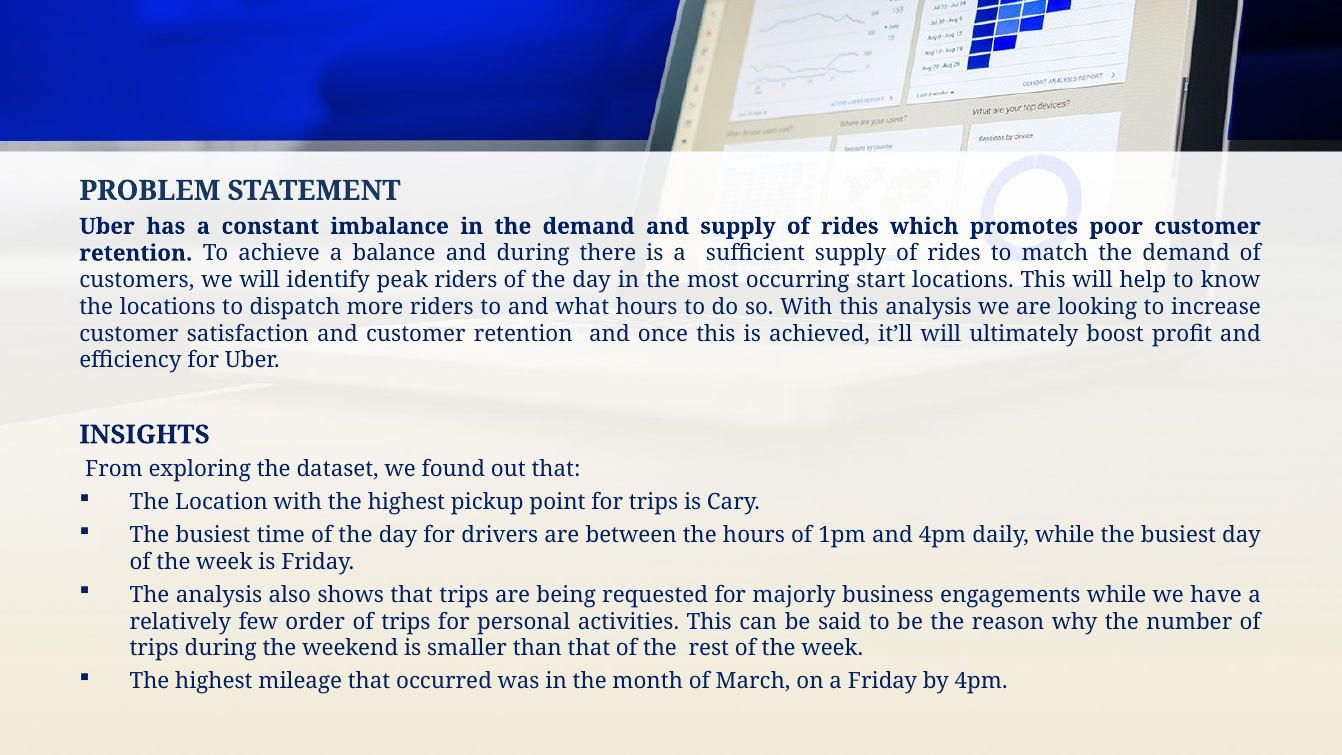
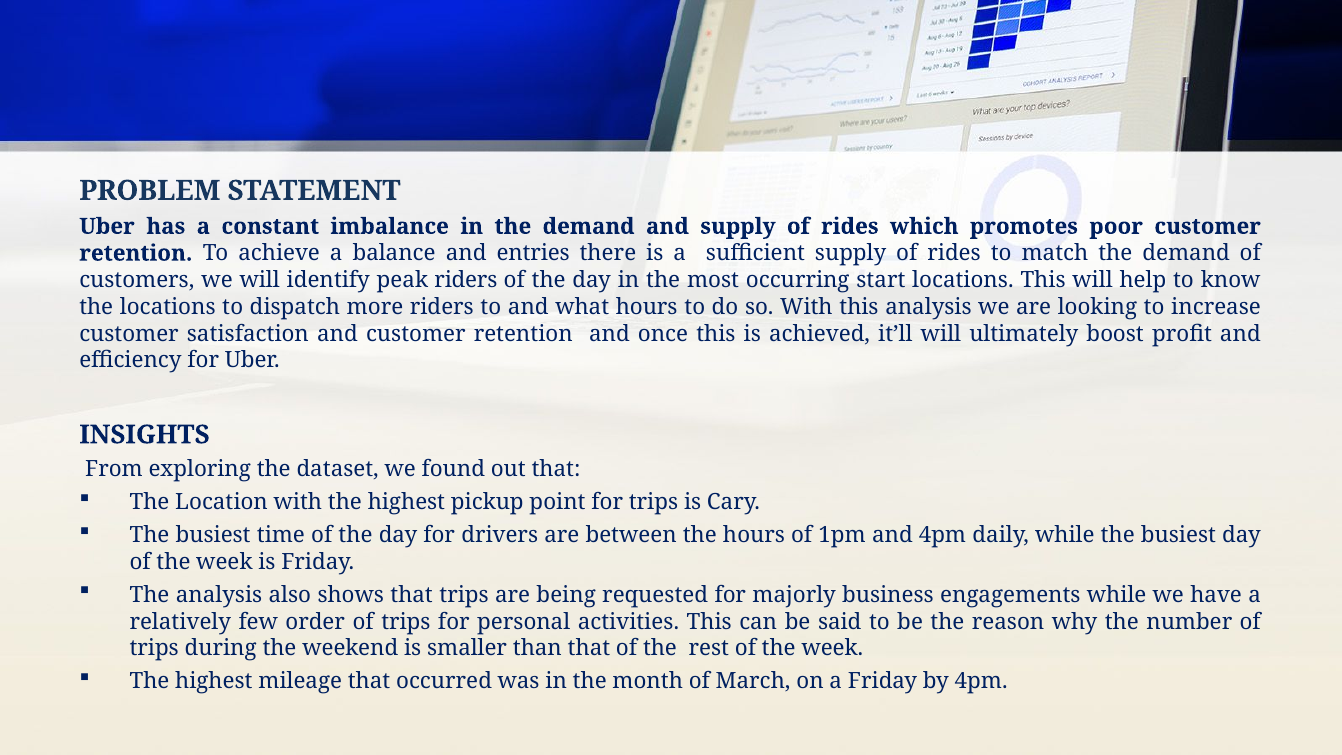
and during: during -> entries
